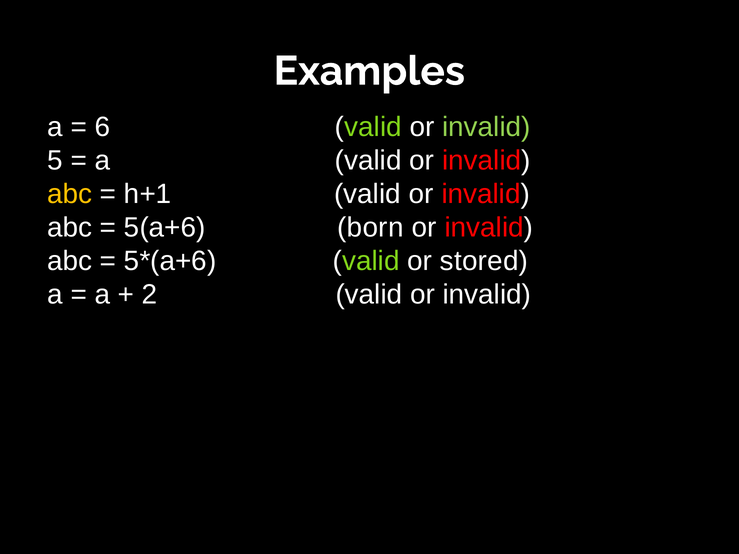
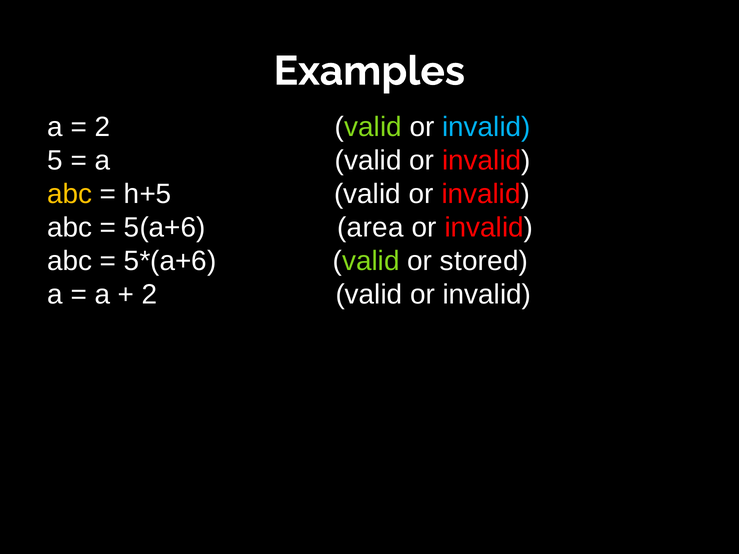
6 at (102, 127): 6 -> 2
invalid at (486, 127) colour: light green -> light blue
h+1: h+1 -> h+5
born: born -> area
